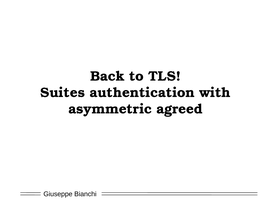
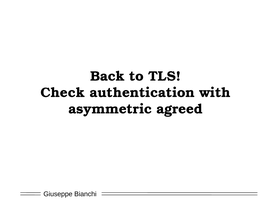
Suites: Suites -> Check
